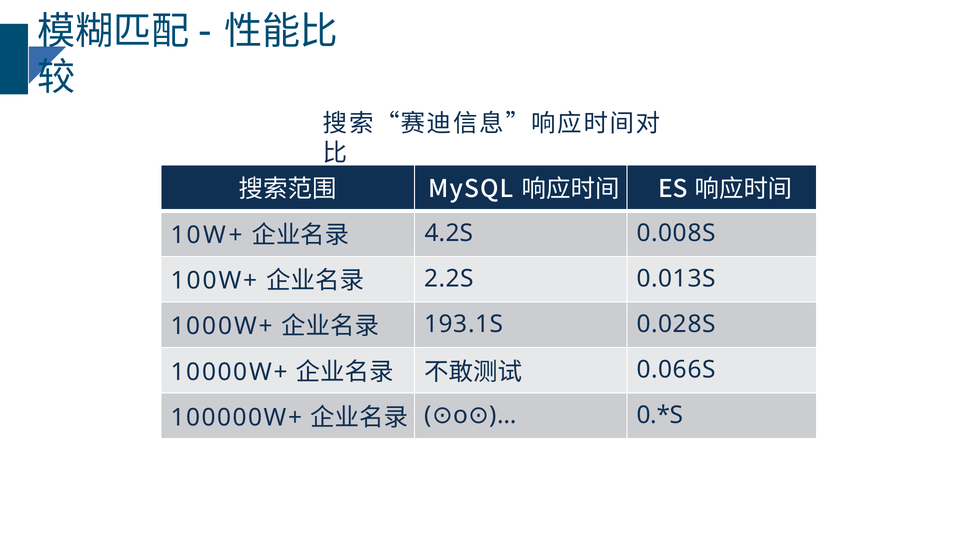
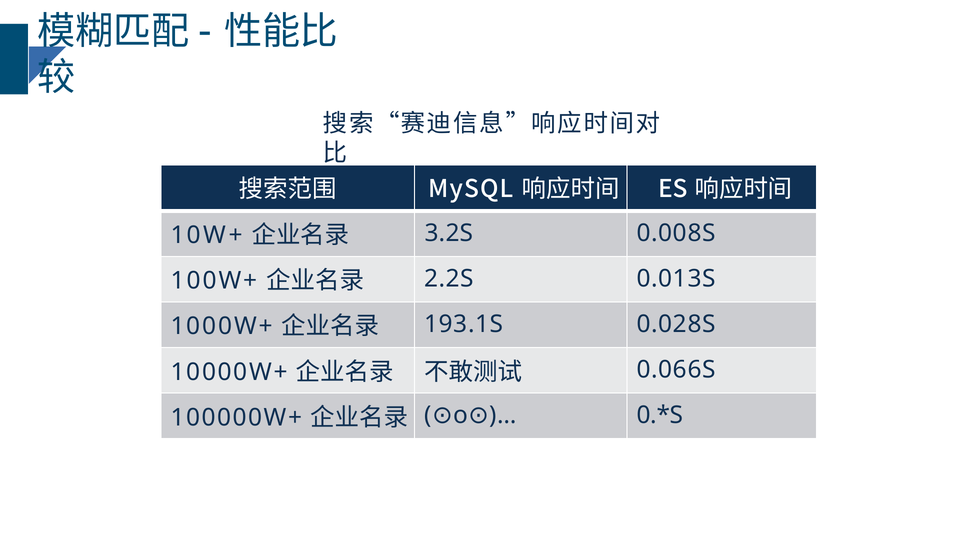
4.2S: 4.2S -> 3.2S
